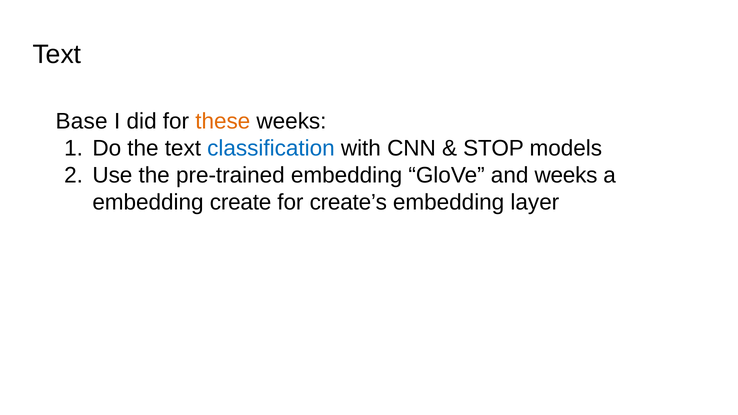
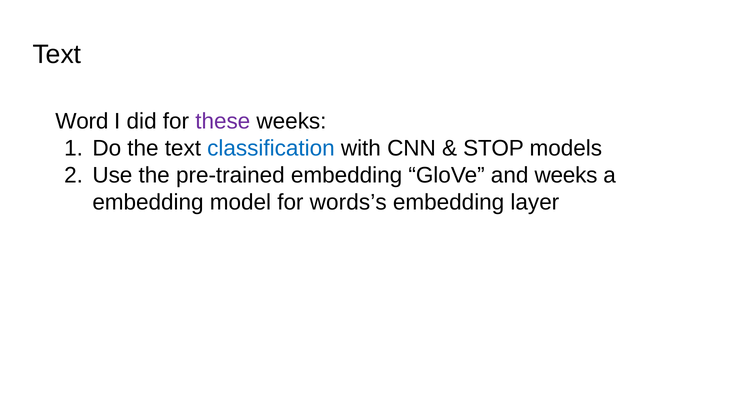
Base: Base -> Word
these colour: orange -> purple
create: create -> model
create’s: create’s -> words’s
